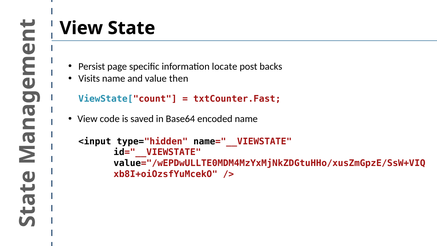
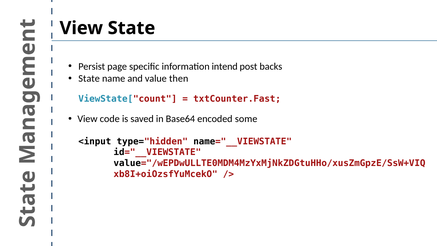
locate: locate -> intend
Visits at (89, 79): Visits -> State
encoded name: name -> some
